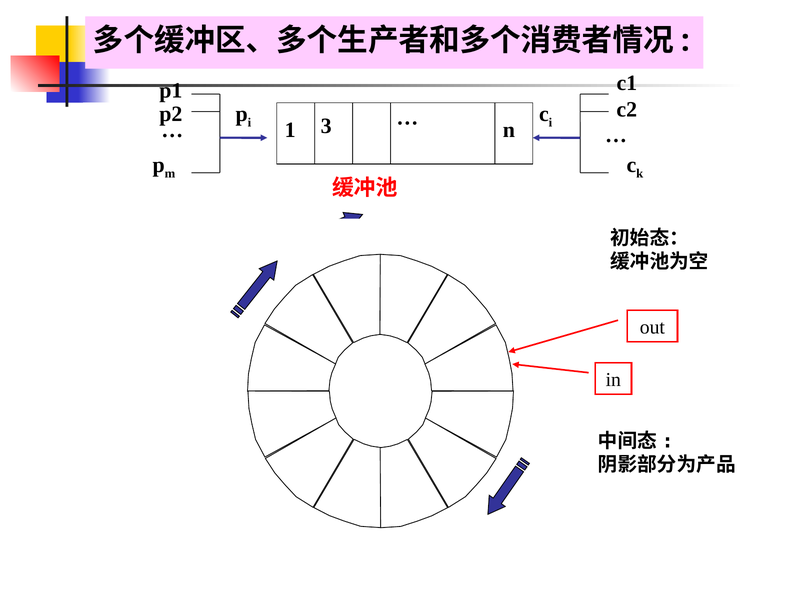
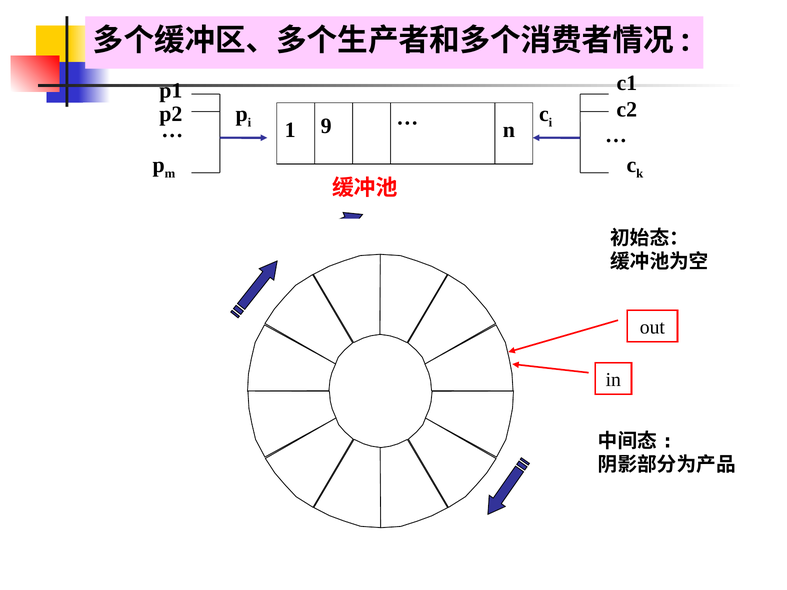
3: 3 -> 9
